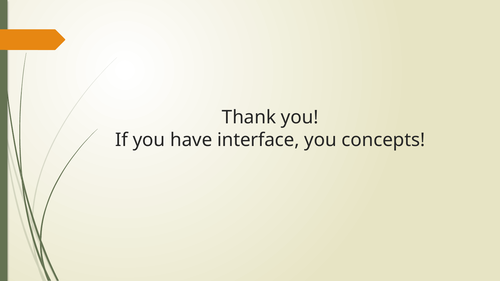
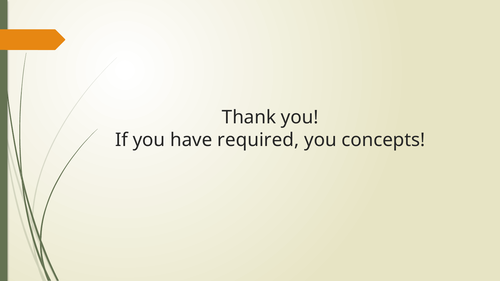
interface: interface -> required
